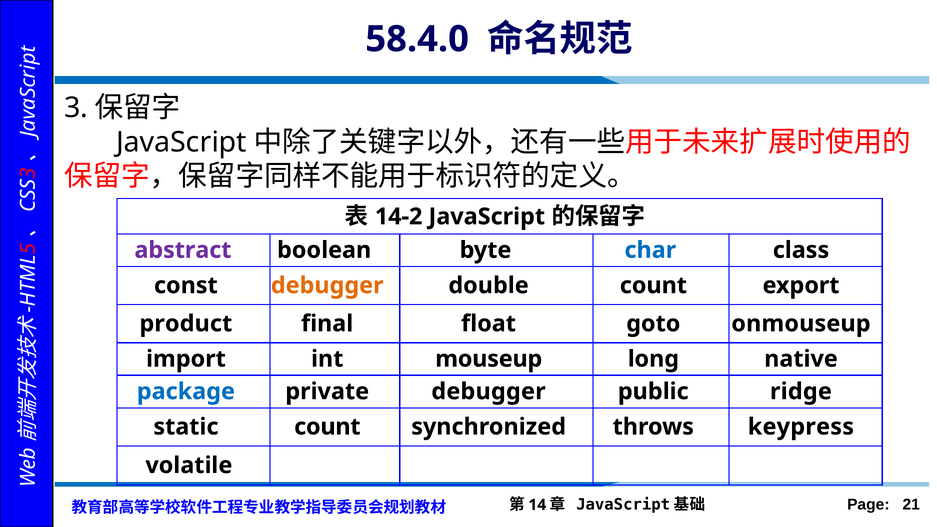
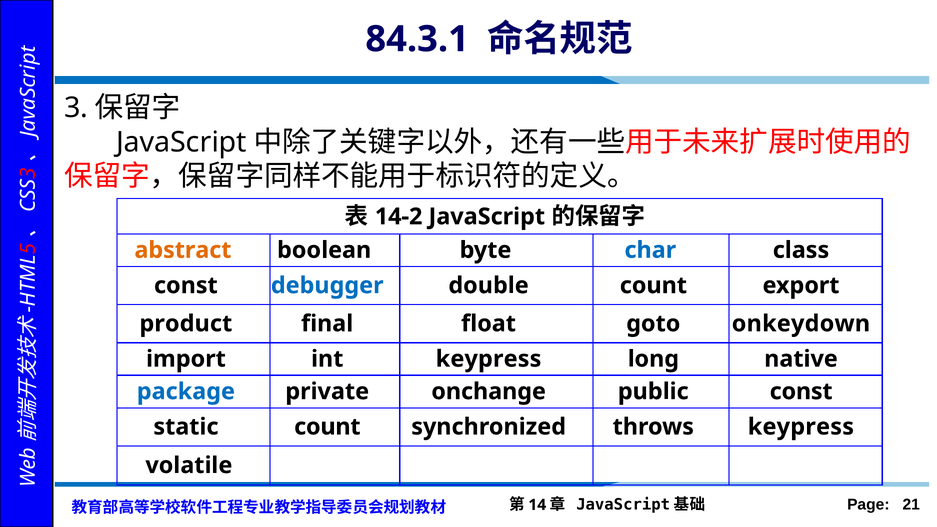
58.4.0: 58.4.0 -> 84.3.1
abstract colour: purple -> orange
debugger at (327, 286) colour: orange -> blue
onmouseup: onmouseup -> onkeydown
int mouseup: mouseup -> keypress
private debugger: debugger -> onchange
public ridge: ridge -> const
